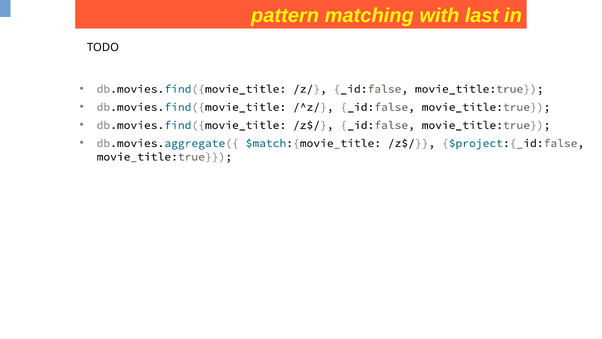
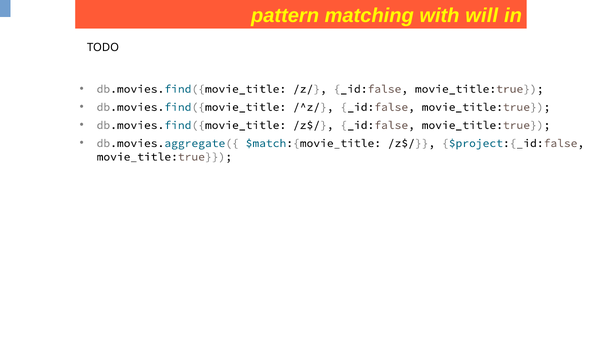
last: last -> will
